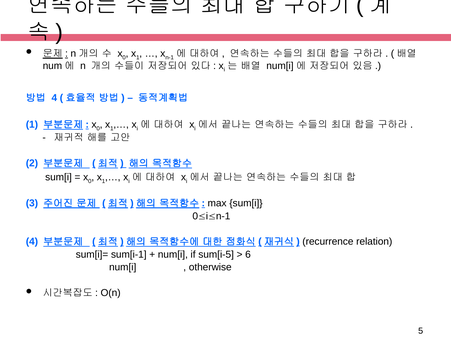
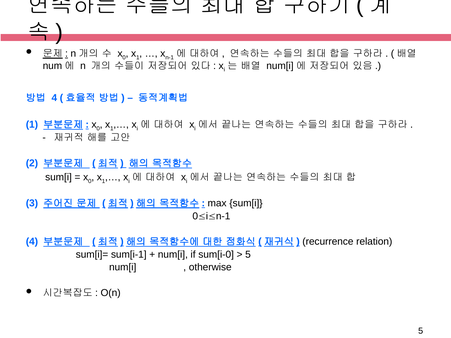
sum[i-5: sum[i-5 -> sum[i-0
6 at (248, 255): 6 -> 5
